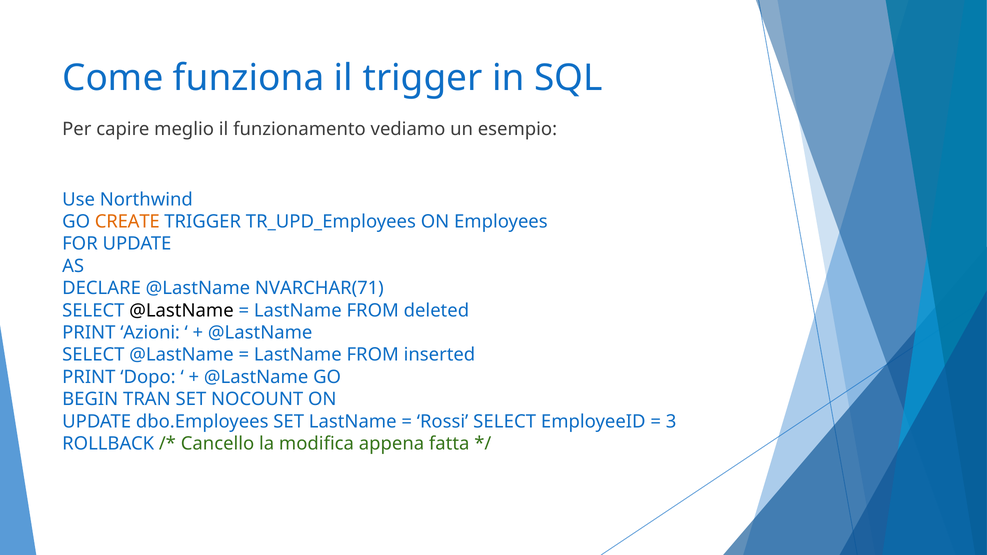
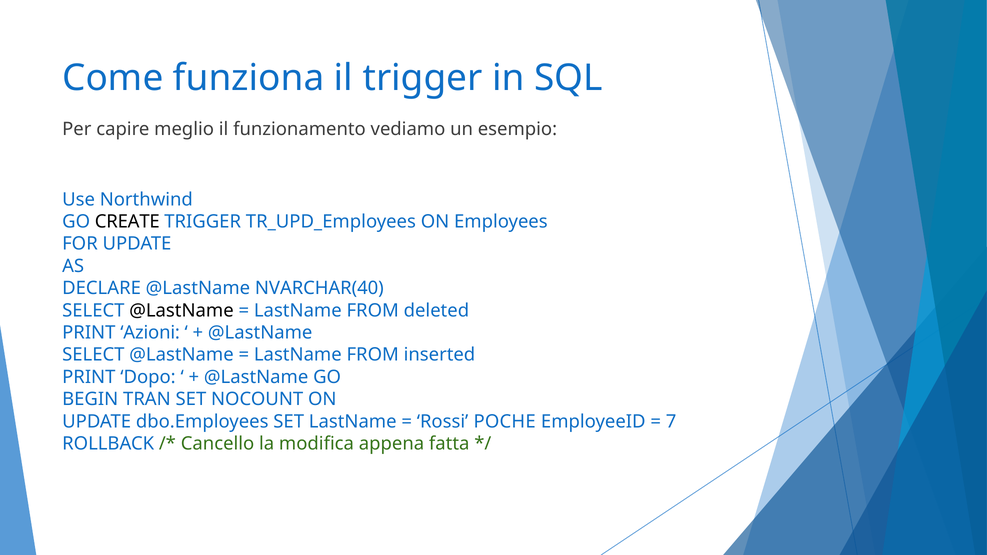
CREATE colour: orange -> black
NVARCHAR(71: NVARCHAR(71 -> NVARCHAR(40
Rossi SELECT: SELECT -> POCHE
3: 3 -> 7
